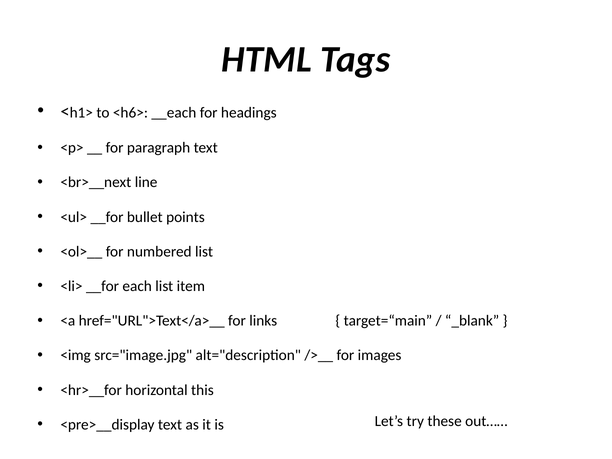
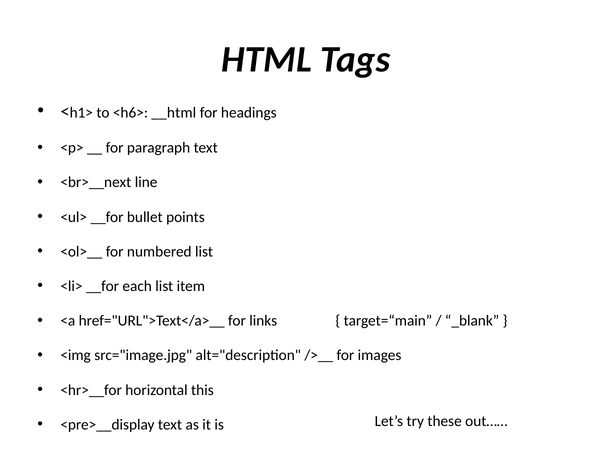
__each: __each -> __html
